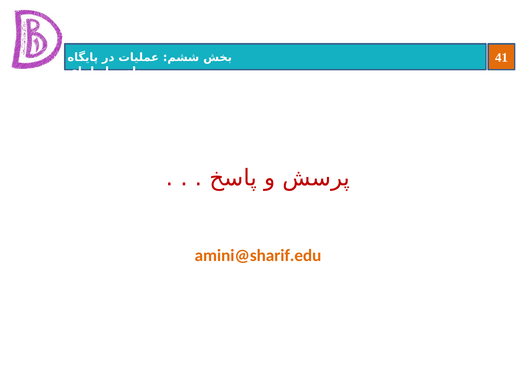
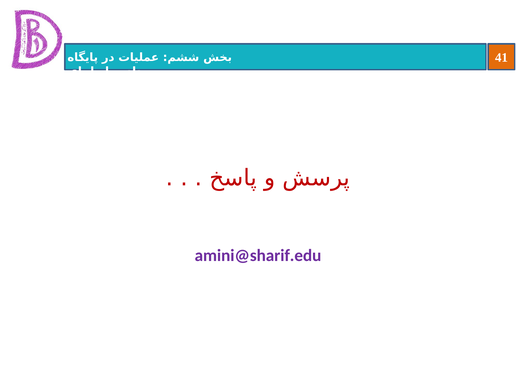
amini@sharif.edu colour: orange -> purple
